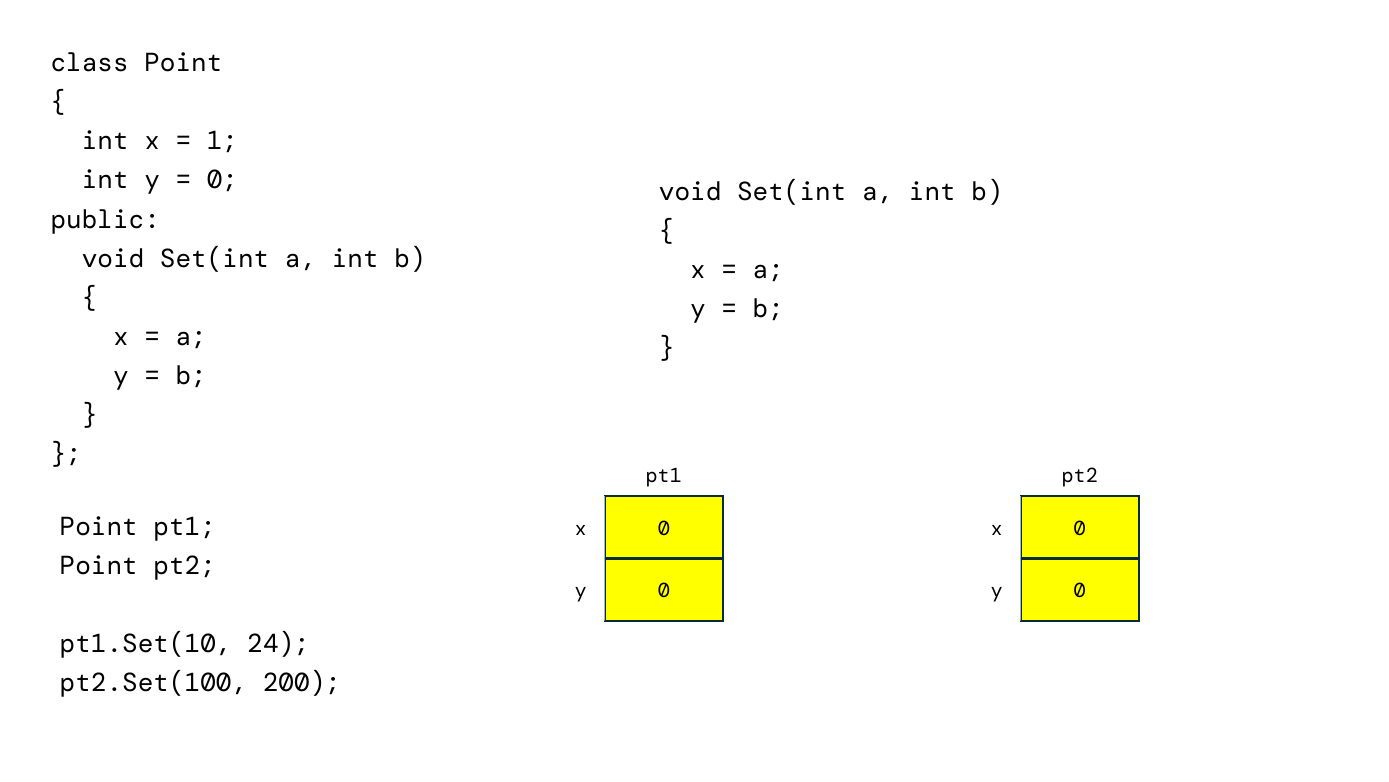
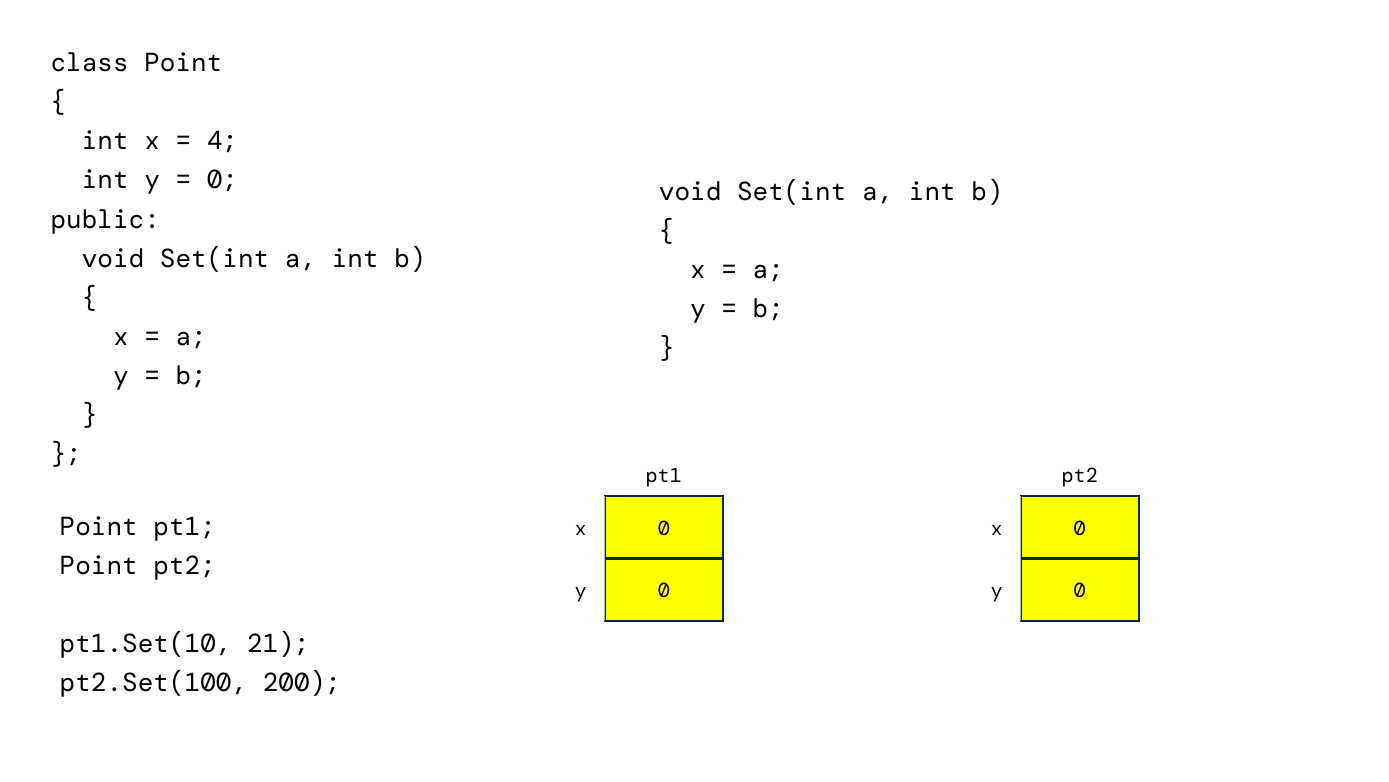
1: 1 -> 4
24: 24 -> 21
